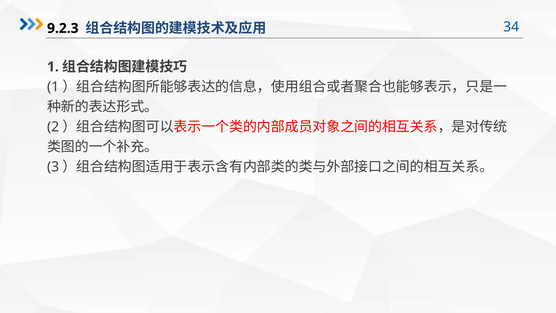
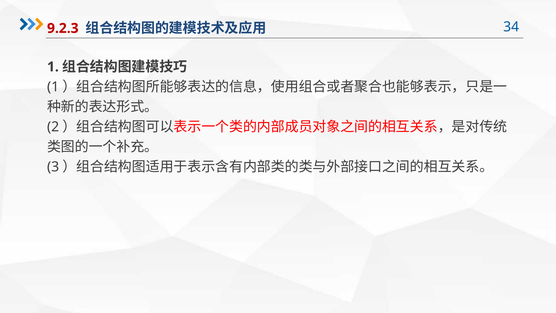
9.2.3 colour: black -> red
